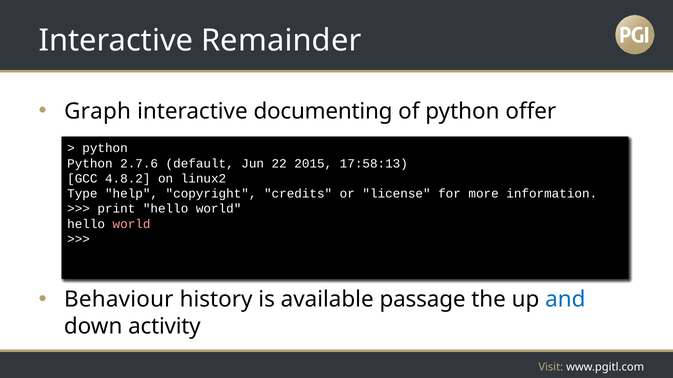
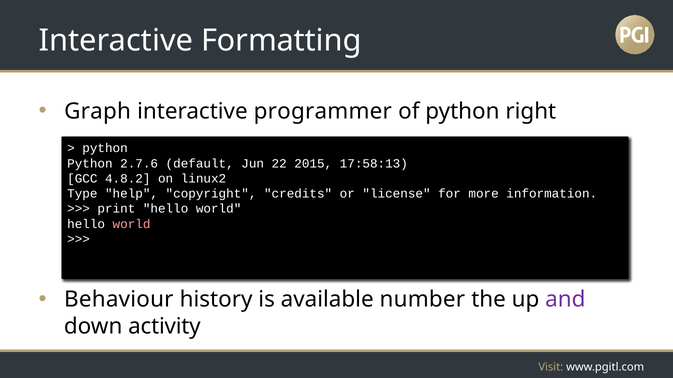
Remainder: Remainder -> Formatting
documenting: documenting -> programmer
offer: offer -> right
passage: passage -> number
and colour: blue -> purple
